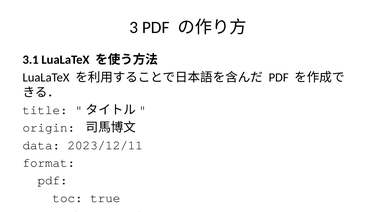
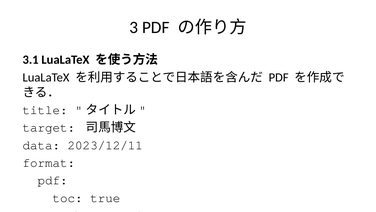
origin: origin -> target
